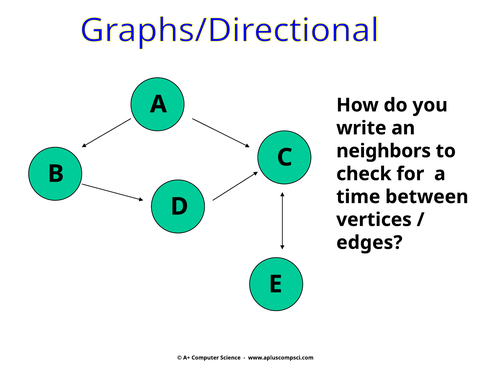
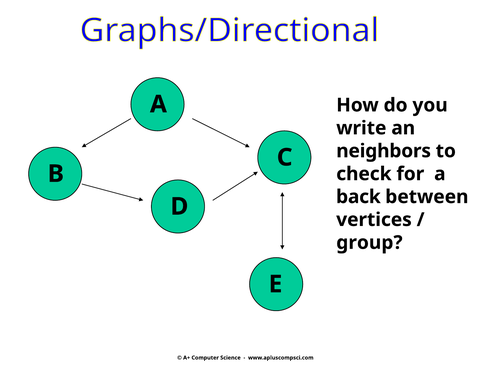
time: time -> back
edges: edges -> group
